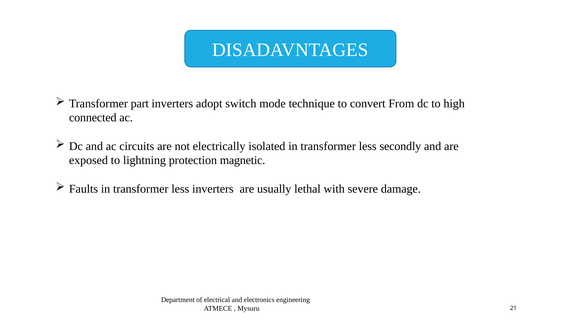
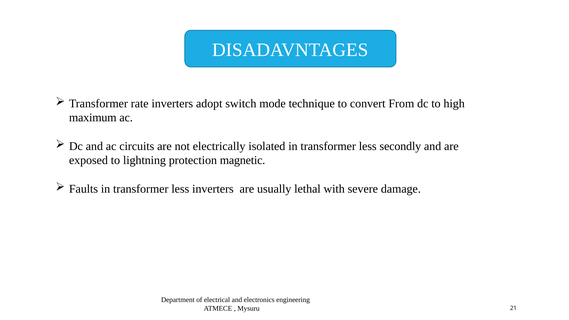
part: part -> rate
connected: connected -> maximum
